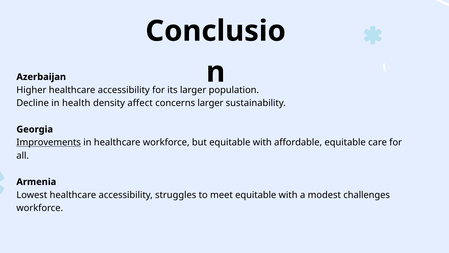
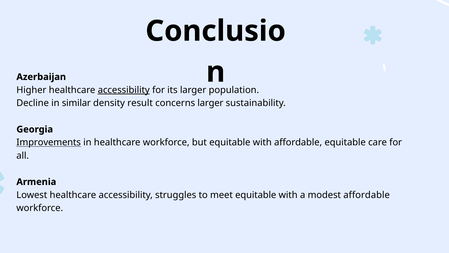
accessibility at (124, 90) underline: none -> present
health: health -> similar
affect: affect -> result
modest challenges: challenges -> affordable
